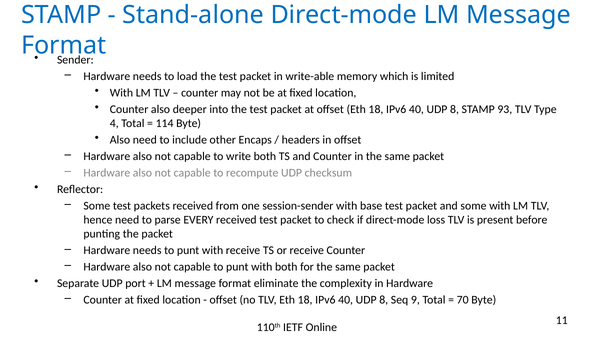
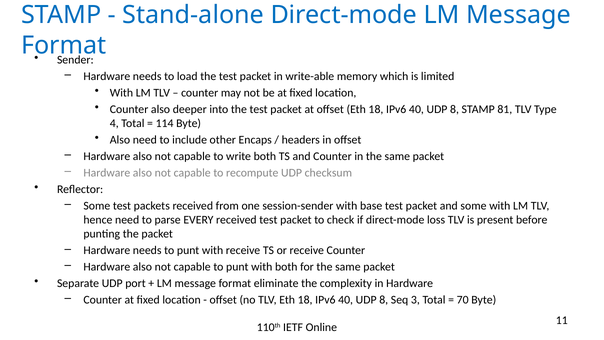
93: 93 -> 81
9: 9 -> 3
